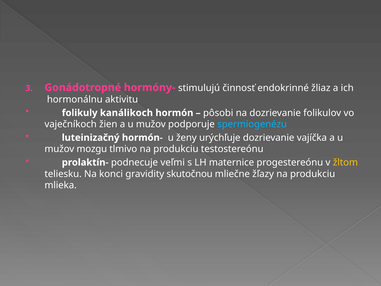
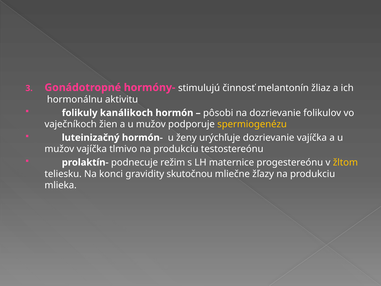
endokrinné: endokrinné -> melantonín
spermiogenézu colour: light blue -> yellow
mužov mozgu: mozgu -> vajíčka
veľmi: veľmi -> režim
